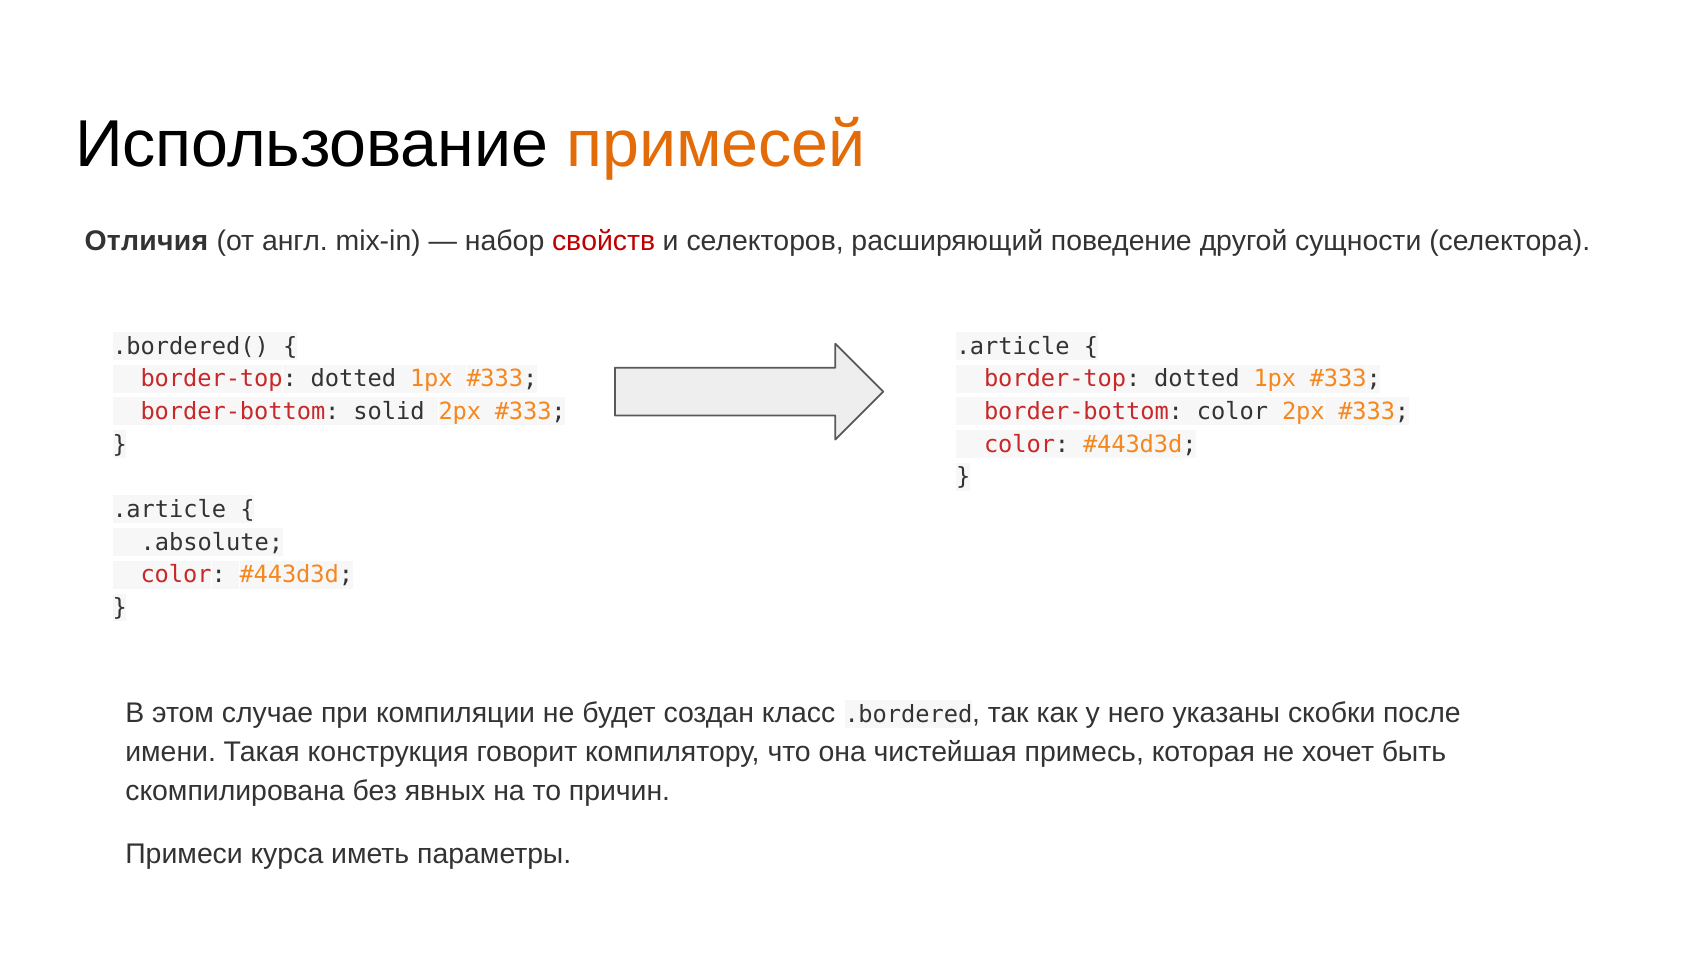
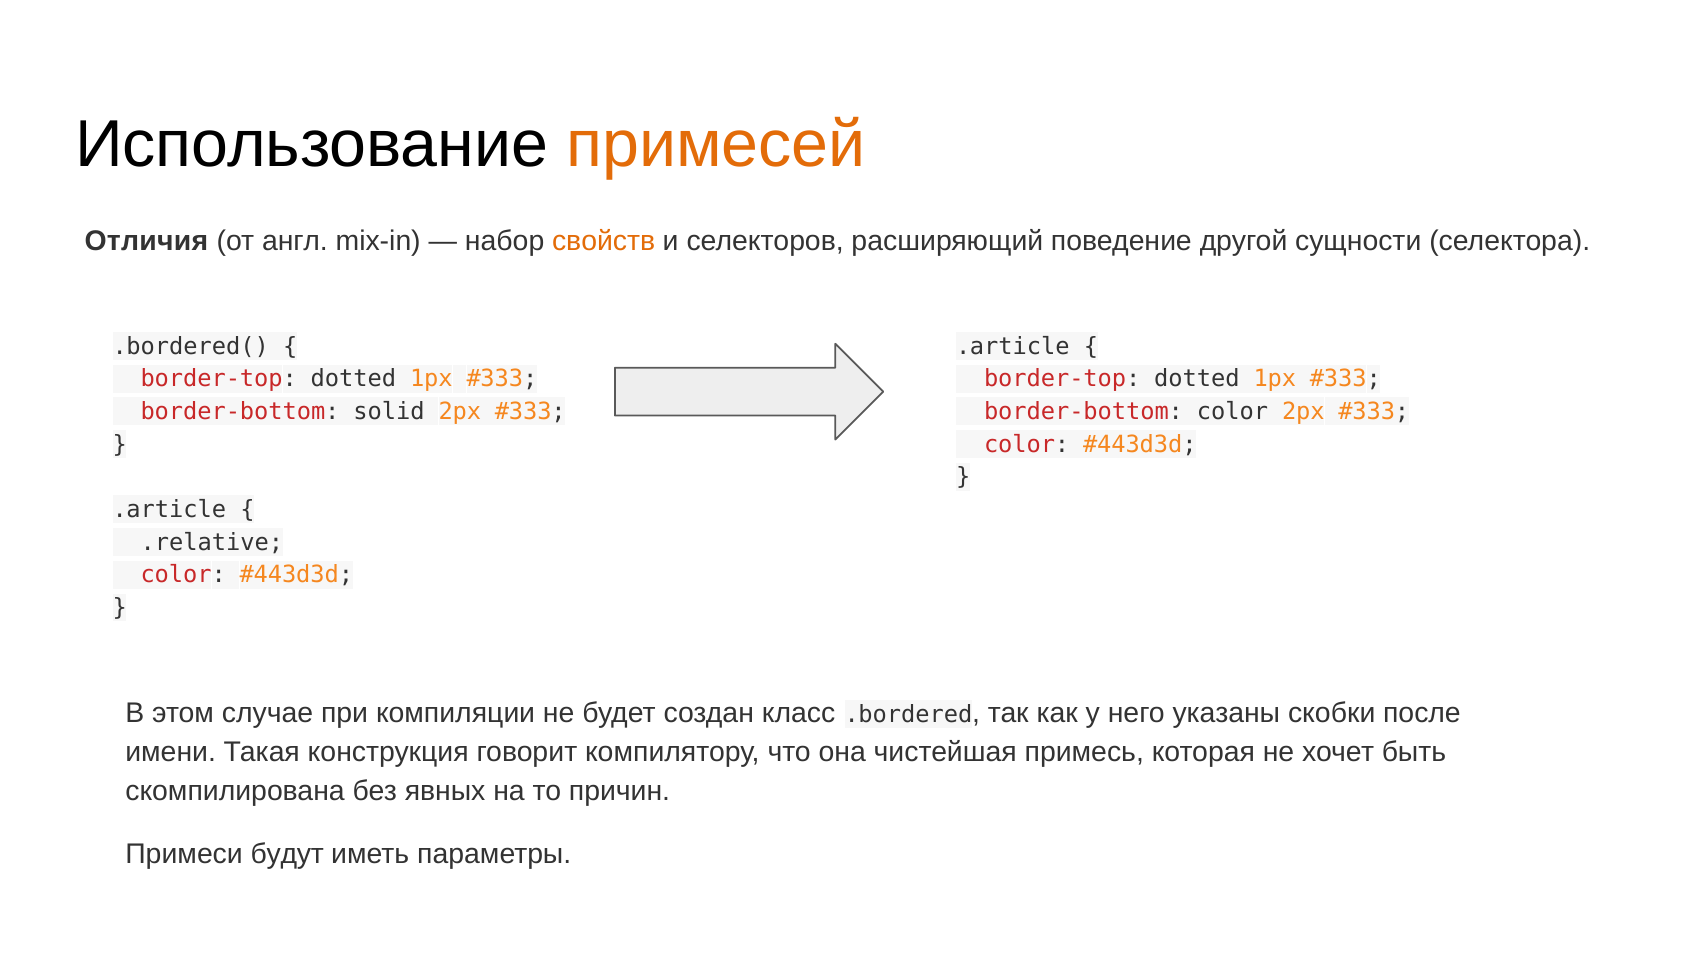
свойств colour: red -> orange
.absolute: .absolute -> .relative
курса: курса -> будут
